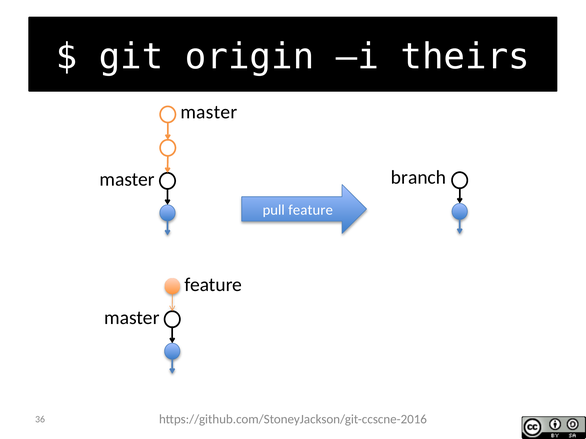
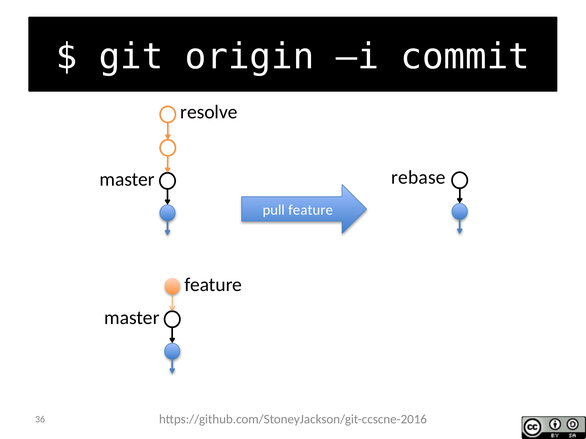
theirs: theirs -> commit
master at (209, 112): master -> resolve
branch: branch -> rebase
